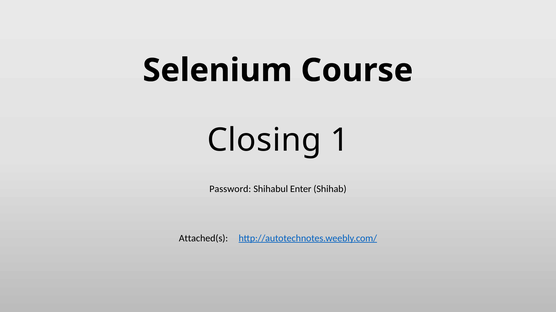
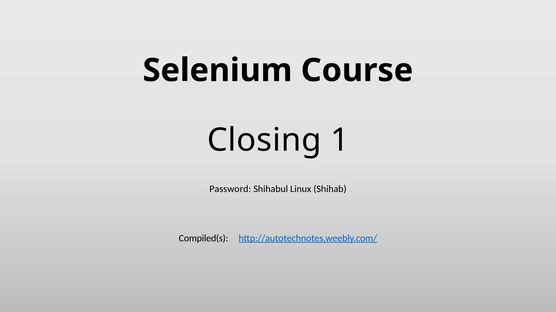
Enter: Enter -> Linux
Attached(s: Attached(s -> Compiled(s
